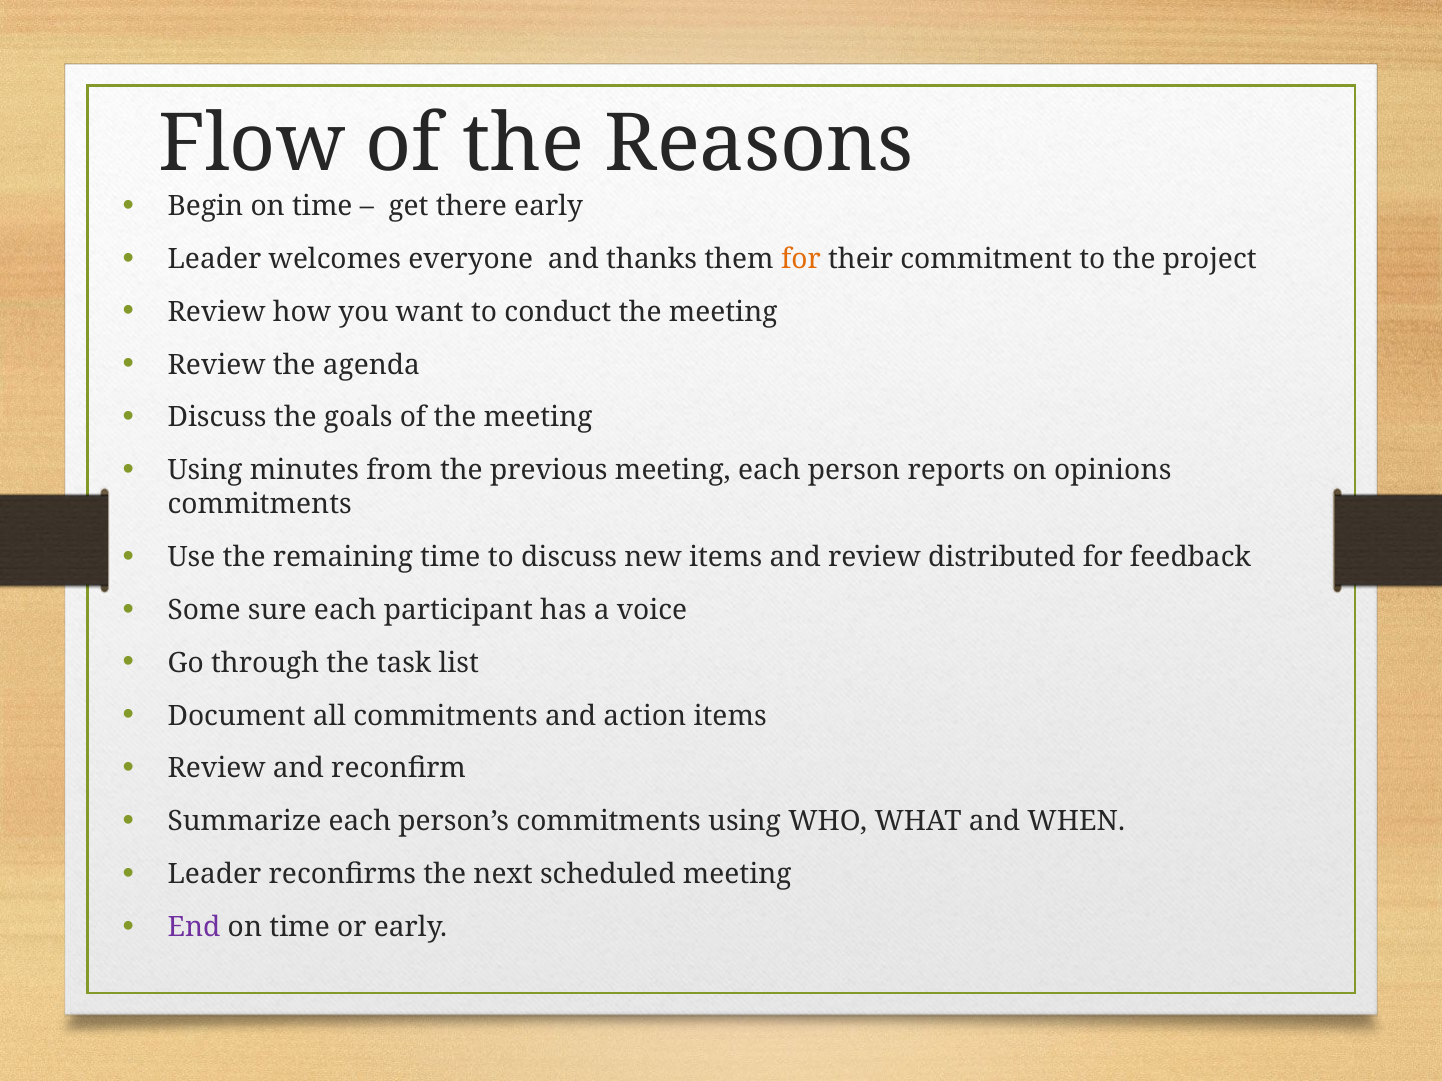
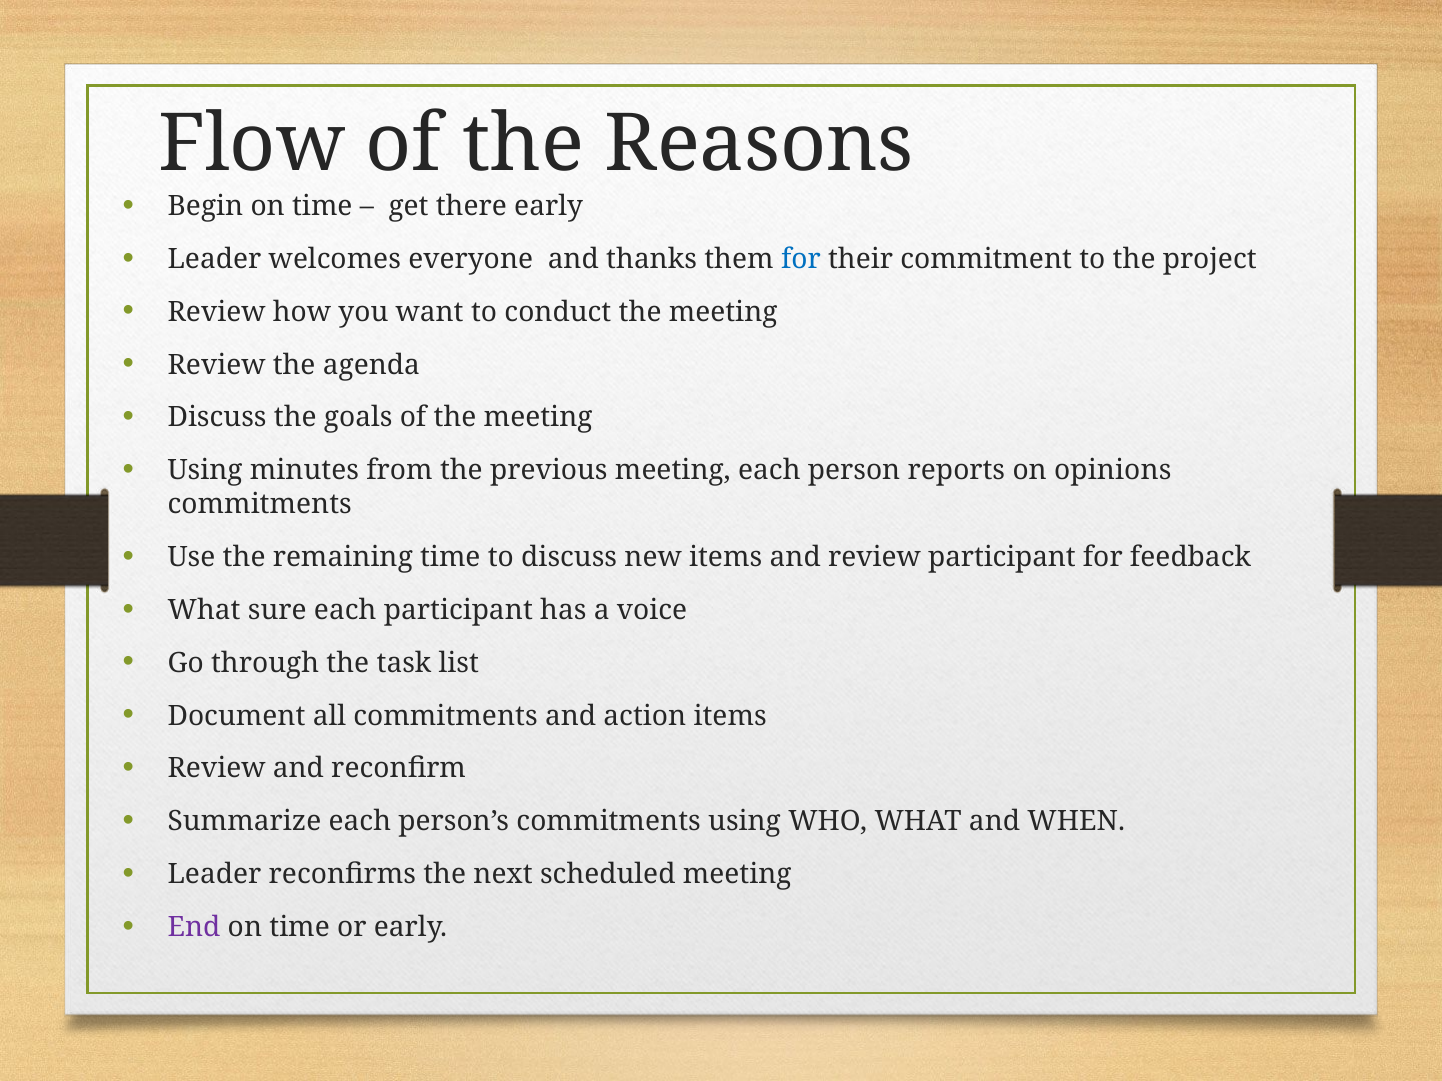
for at (801, 259) colour: orange -> blue
review distributed: distributed -> participant
Some at (204, 610): Some -> What
